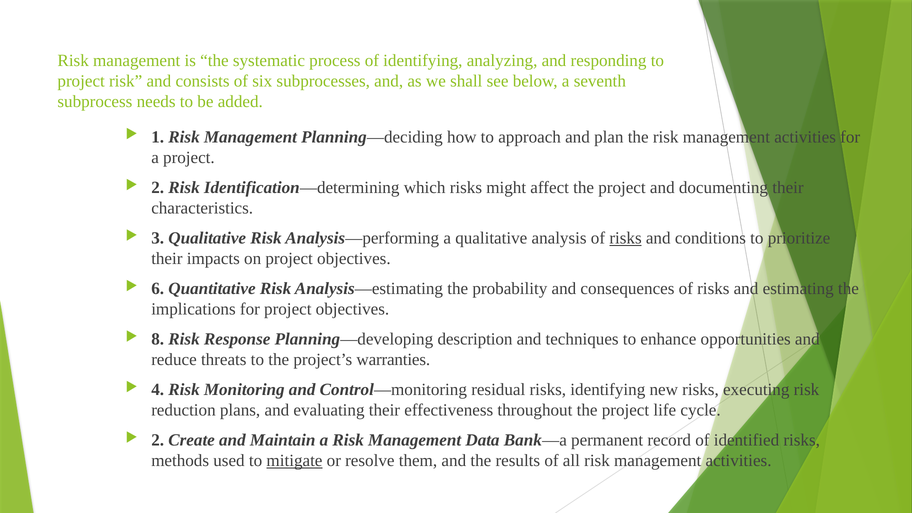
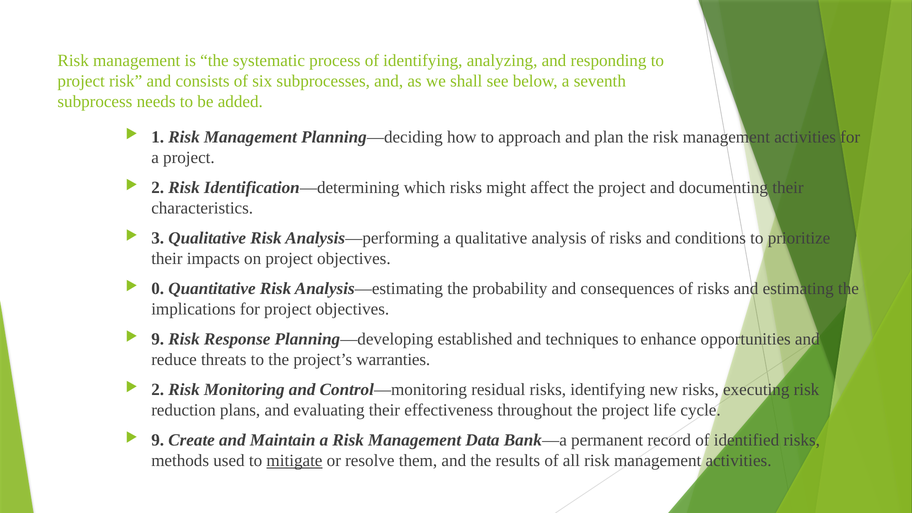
risks at (626, 238) underline: present -> none
6: 6 -> 0
8 at (158, 339): 8 -> 9
description: description -> established
4 at (158, 390): 4 -> 2
2 at (158, 440): 2 -> 9
